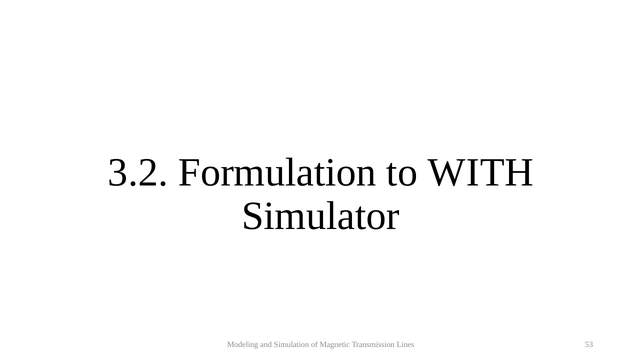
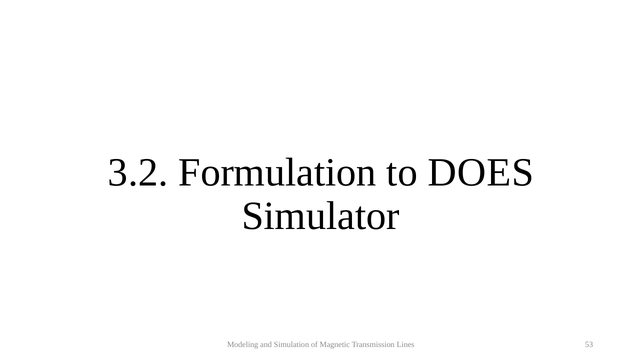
WITH: WITH -> DOES
